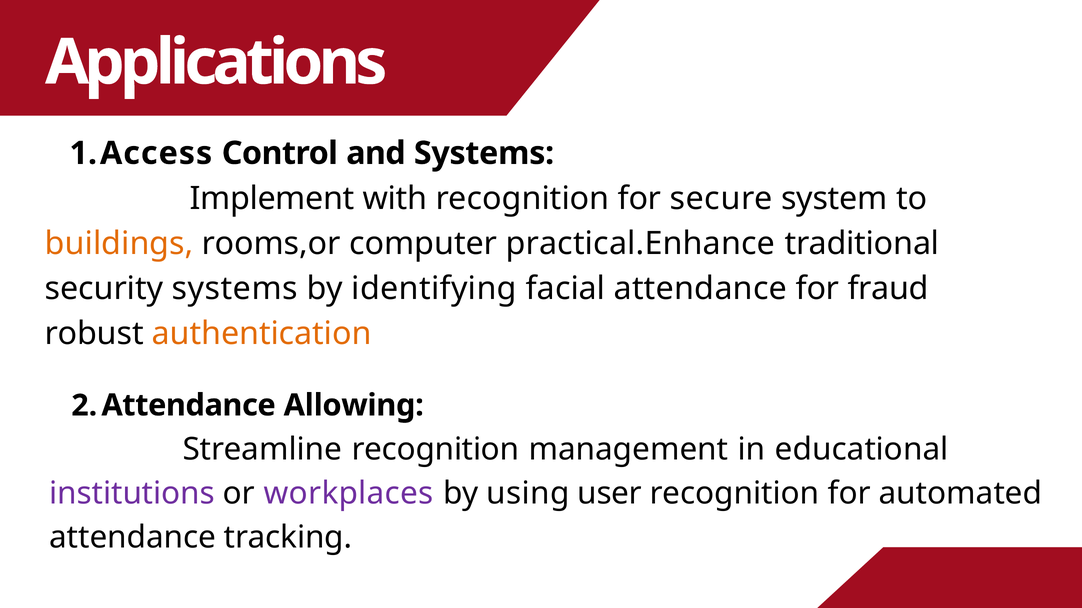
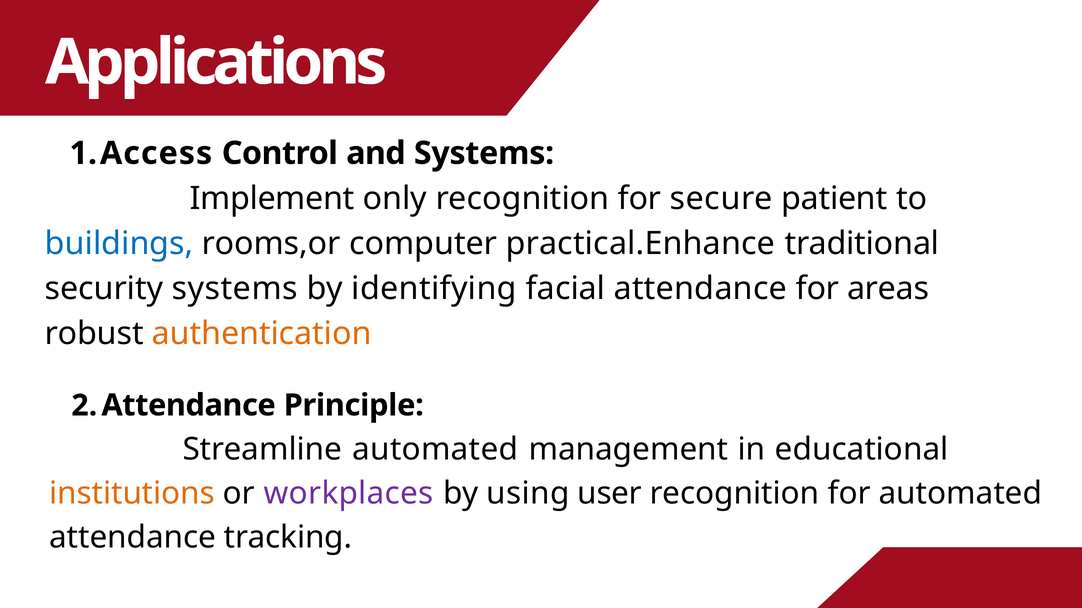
with: with -> only
system: system -> patient
buildings colour: orange -> blue
fraud: fraud -> areas
Allowing: Allowing -> Principle
Streamline recognition: recognition -> automated
institutions colour: purple -> orange
